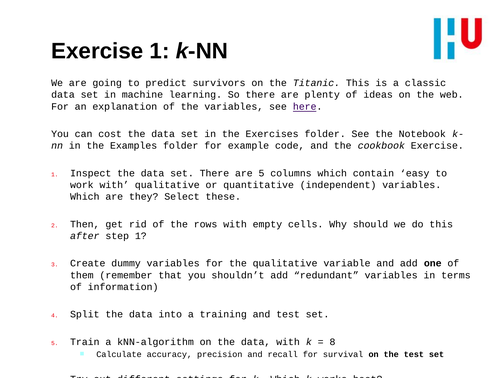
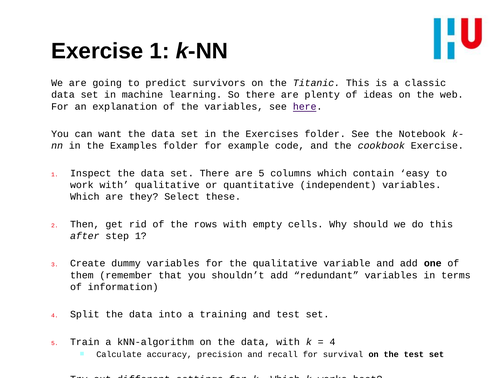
cost: cost -> want
8 at (332, 342): 8 -> 4
